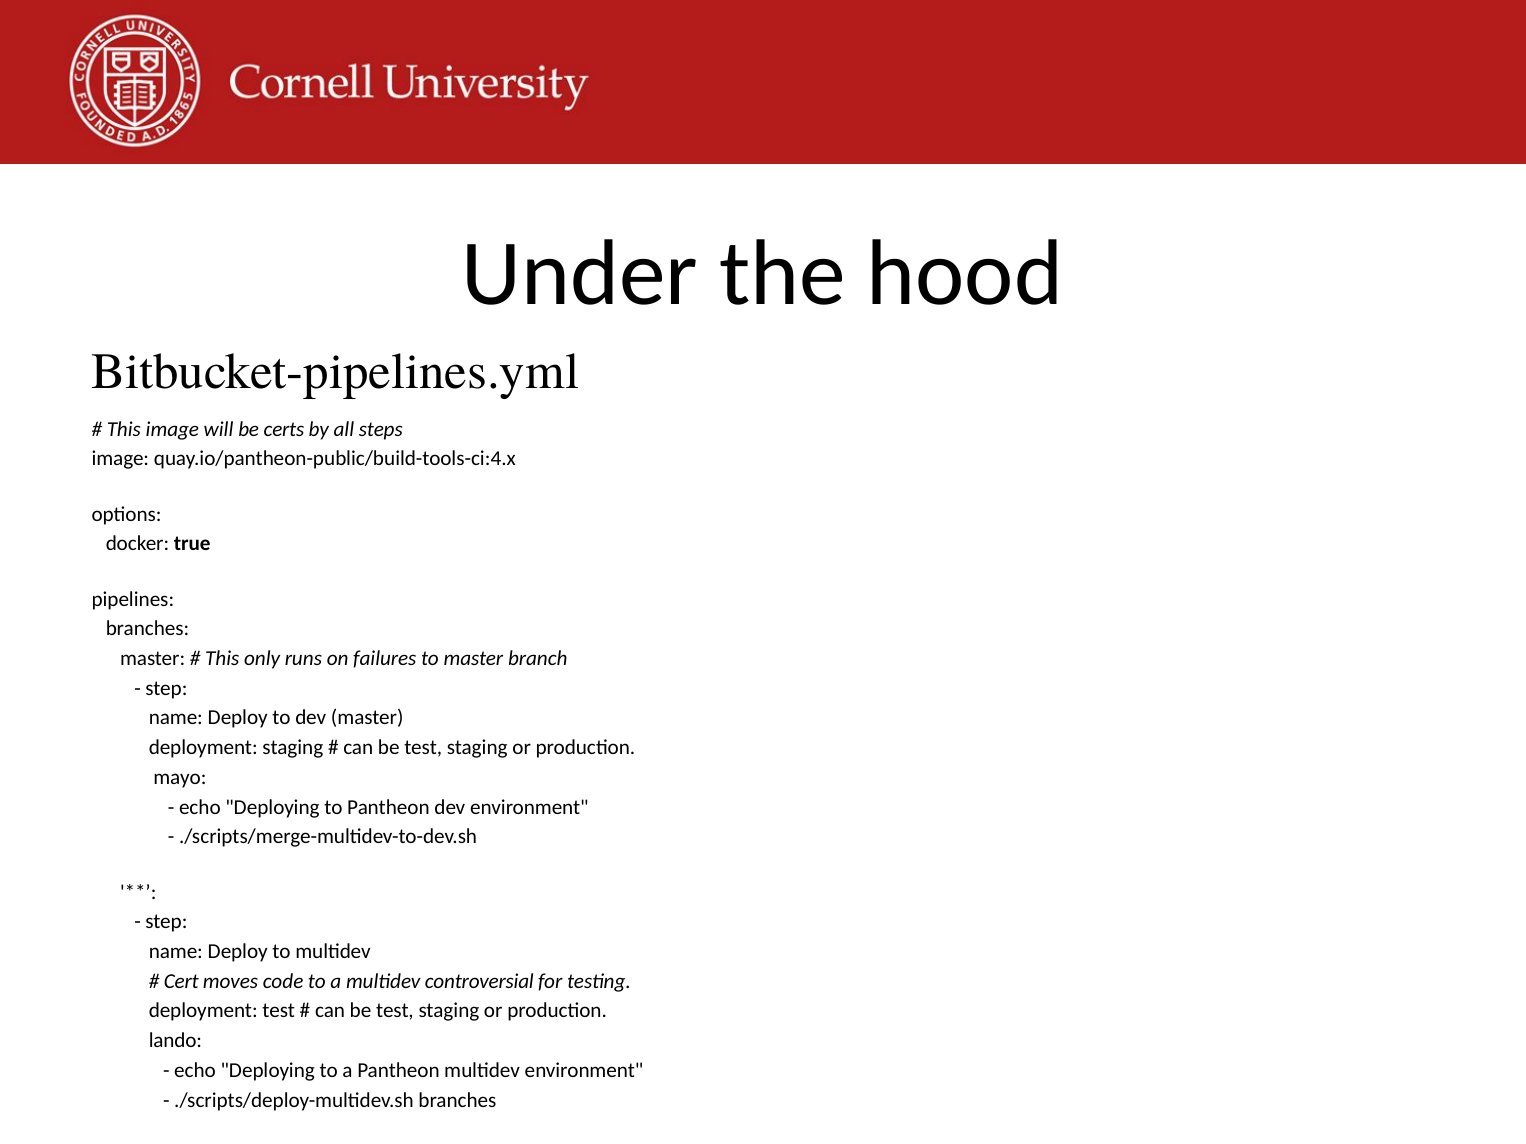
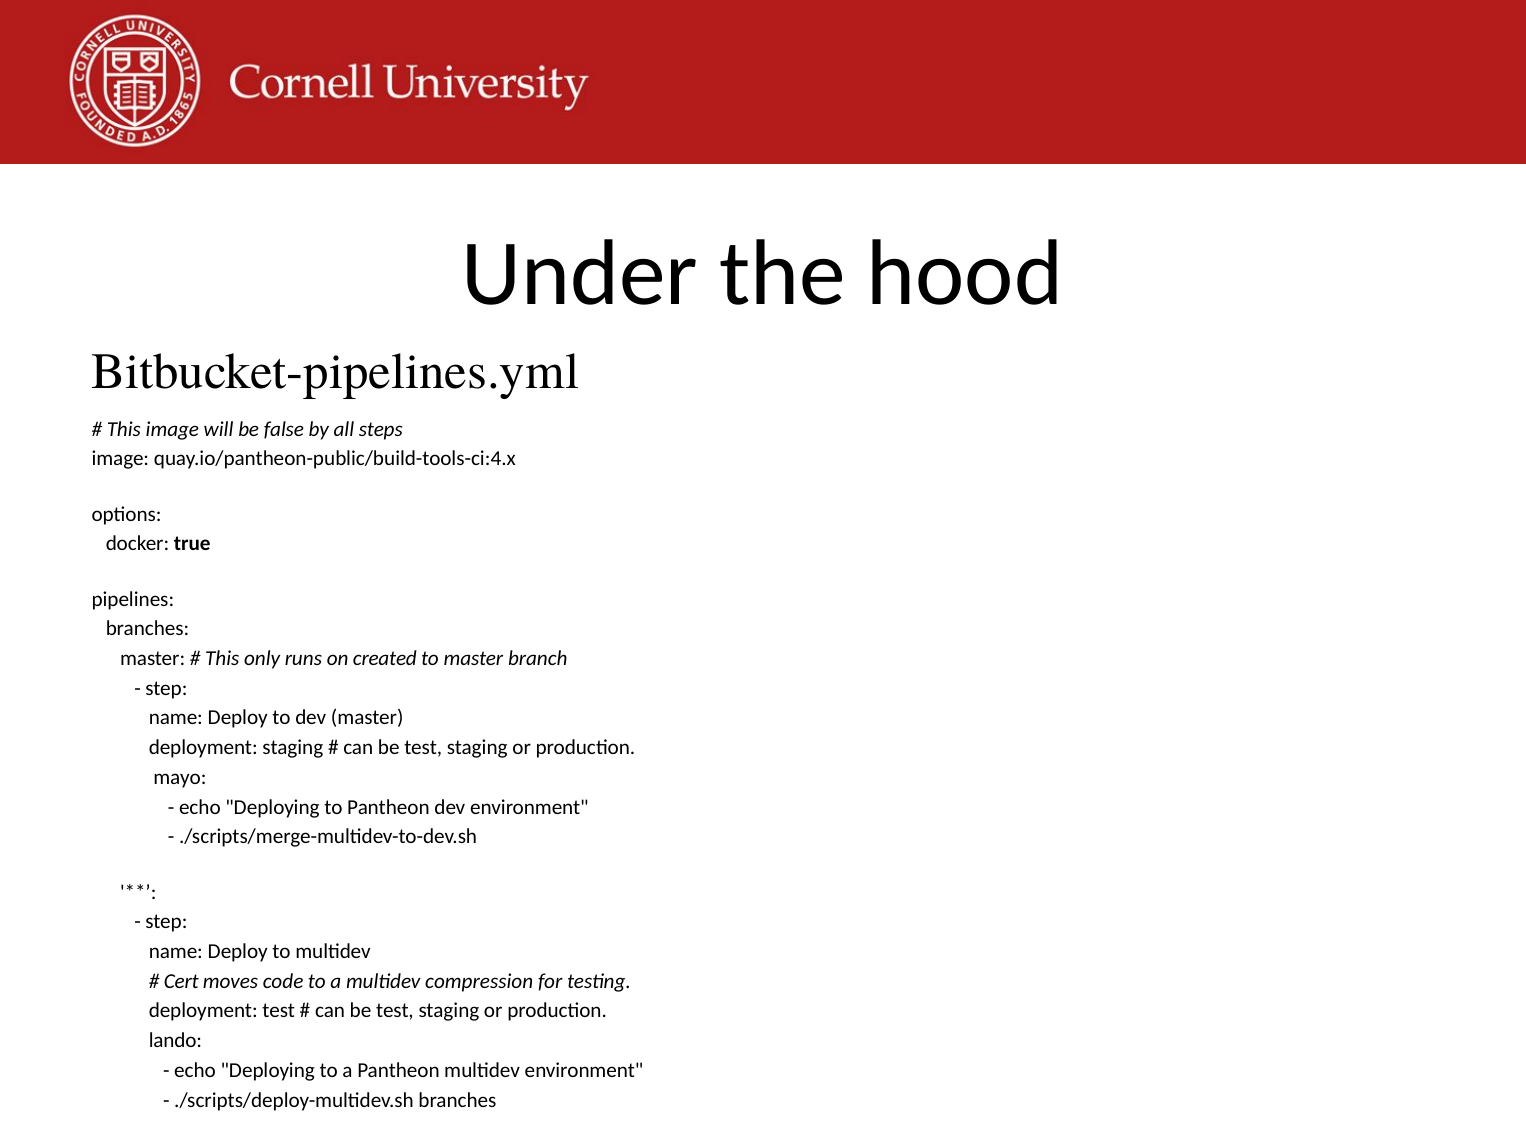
certs: certs -> false
failures: failures -> created
controversial: controversial -> compression
